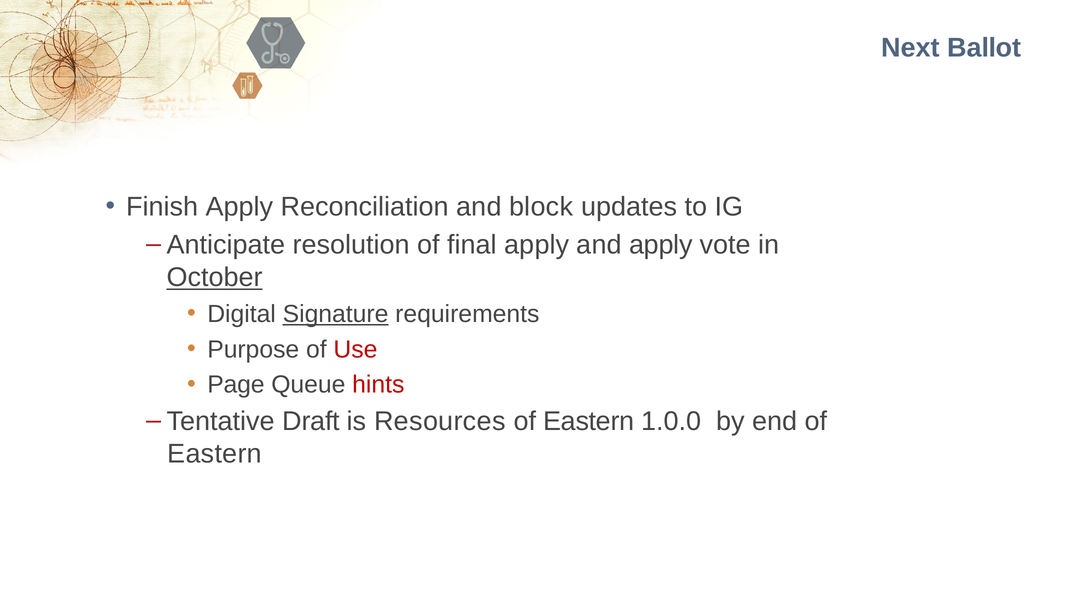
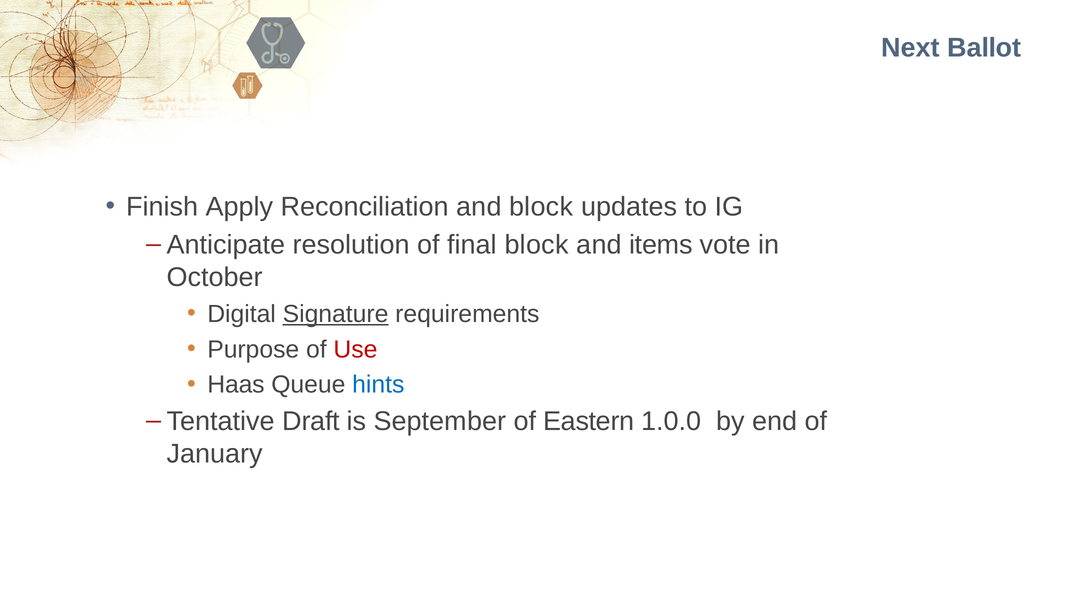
final apply: apply -> block
and apply: apply -> items
October underline: present -> none
Page: Page -> Haas
hints colour: red -> blue
Resources: Resources -> September
Eastern at (215, 454): Eastern -> January
